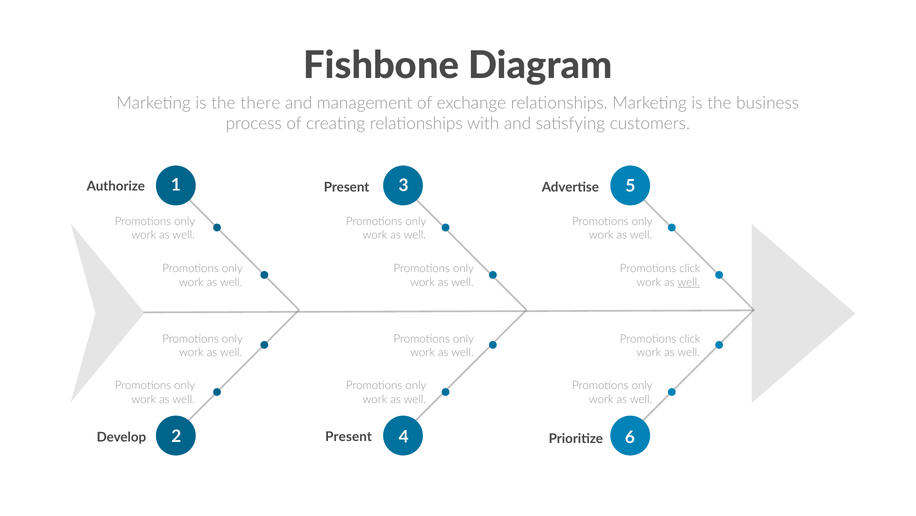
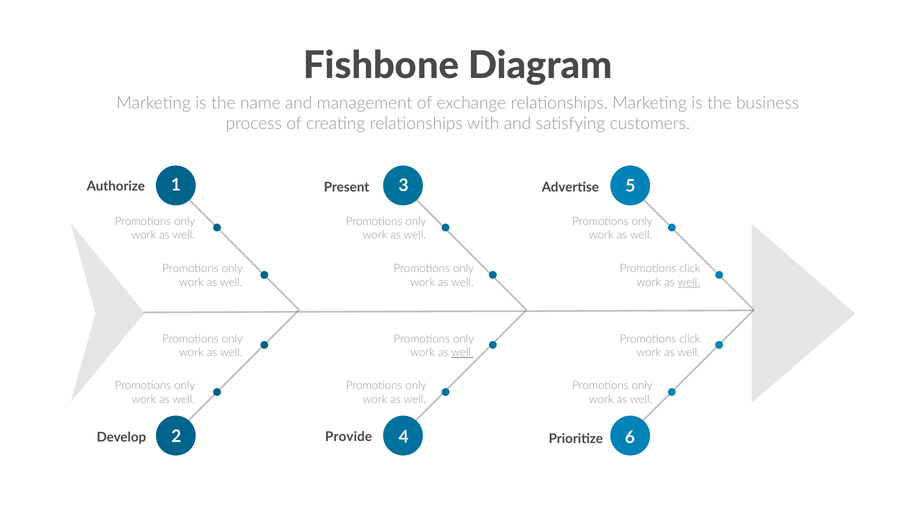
there: there -> name
well at (462, 352) underline: none -> present
Present at (349, 436): Present -> Provide
